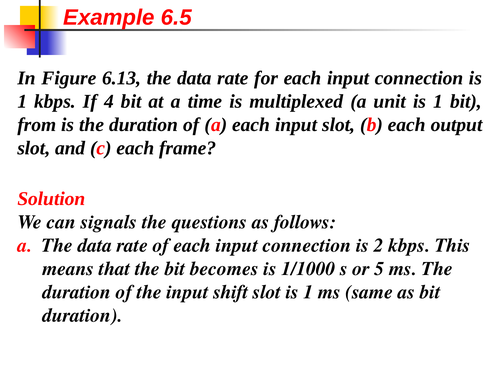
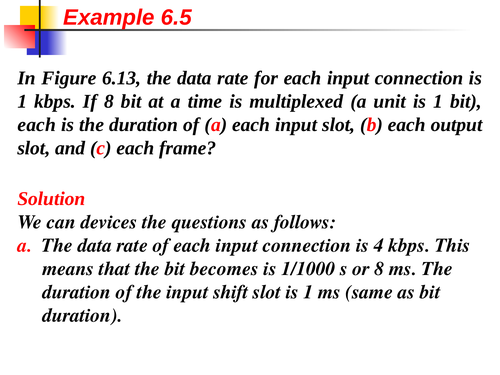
If 4: 4 -> 8
from at (37, 125): from -> each
signals: signals -> devices
2: 2 -> 4
or 5: 5 -> 8
